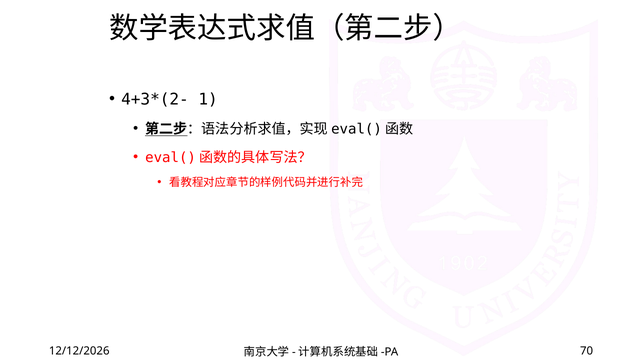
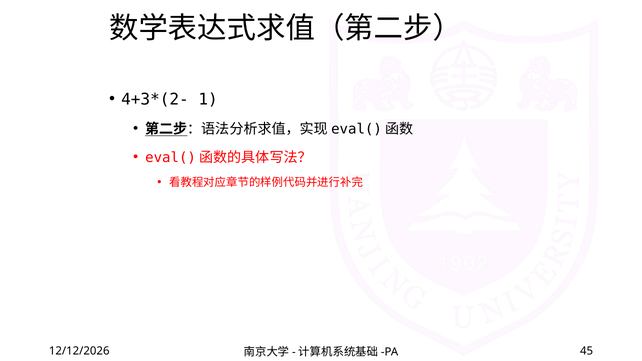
70: 70 -> 45
